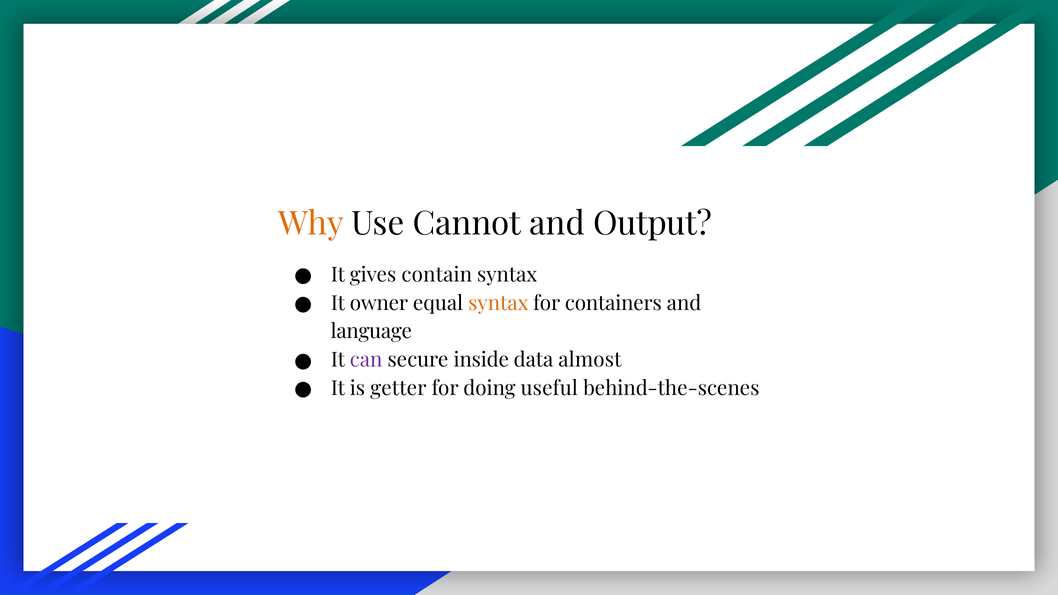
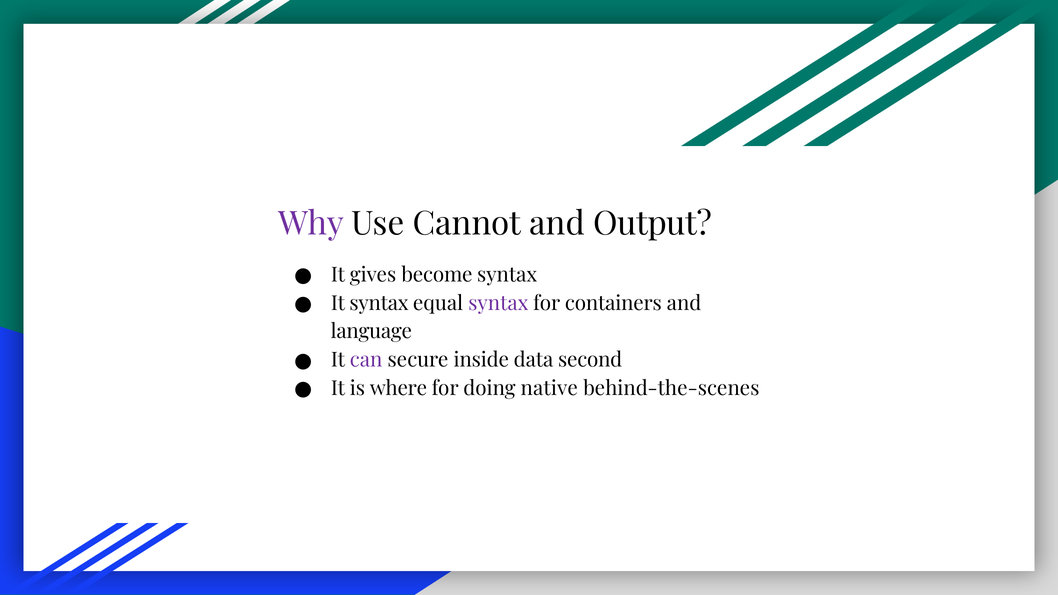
Why colour: orange -> purple
contain: contain -> become
It owner: owner -> syntax
syntax at (498, 303) colour: orange -> purple
almost: almost -> second
getter: getter -> where
useful: useful -> native
